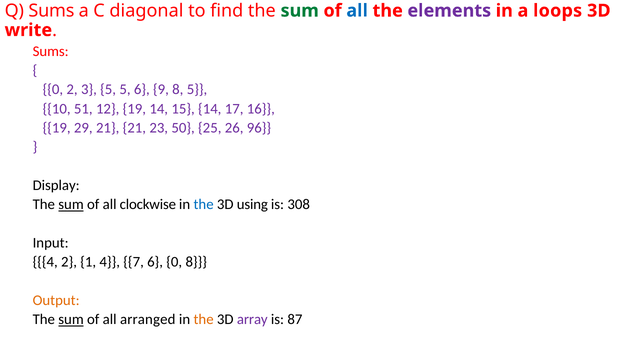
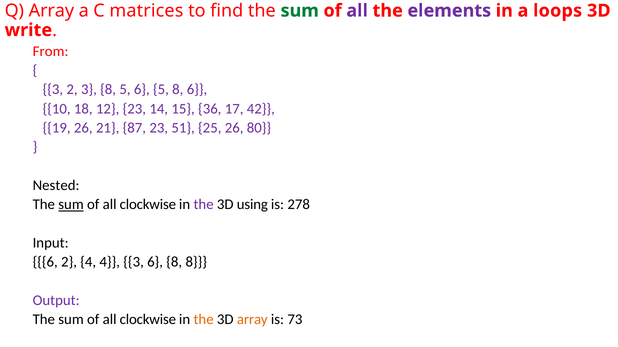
Q Sums: Sums -> Array
diagonal: diagonal -> matrices
all at (357, 11) colour: blue -> purple
Sums at (51, 51): Sums -> From
0 at (53, 90): 0 -> 3
3 5: 5 -> 8
6 9: 9 -> 5
8 5: 5 -> 6
51: 51 -> 18
12 19: 19 -> 23
15 14: 14 -> 36
16: 16 -> 42
19 29: 29 -> 26
21 21: 21 -> 87
50: 50 -> 51
96: 96 -> 80
Display: Display -> Nested
the at (204, 205) colour: blue -> purple
308: 308 -> 278
4 at (45, 262): 4 -> 6
2 1: 1 -> 4
4 7: 7 -> 3
6 0: 0 -> 8
Output colour: orange -> purple
sum at (71, 320) underline: present -> none
arranged at (148, 320): arranged -> clockwise
array at (252, 320) colour: purple -> orange
87: 87 -> 73
